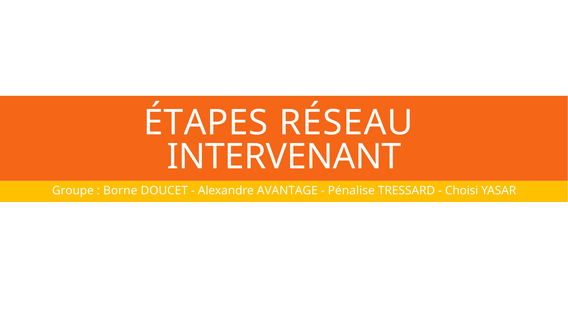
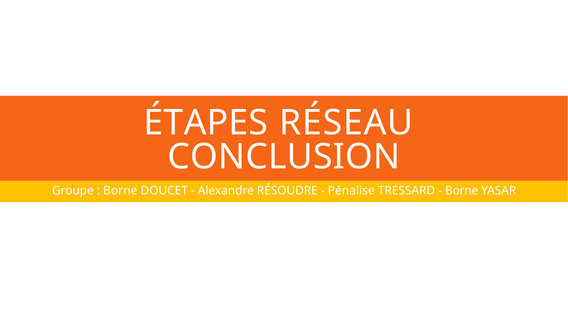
INTERVENANT: INTERVENANT -> CONCLUSION
AVANTAGE: AVANTAGE -> RÉSOUDRE
Choisi at (462, 191): Choisi -> Borne
